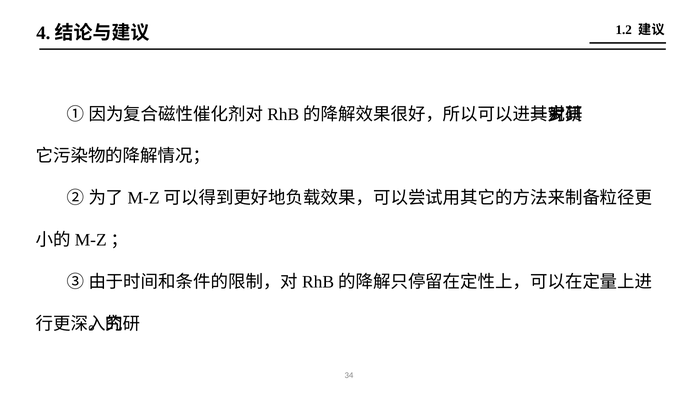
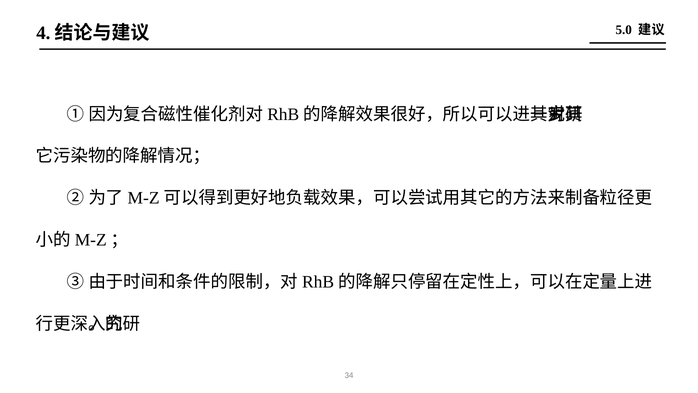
1.2: 1.2 -> 5.0
